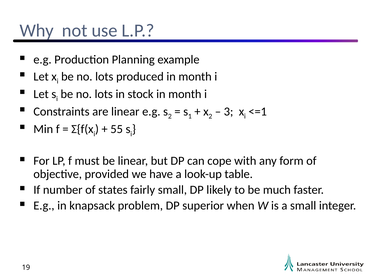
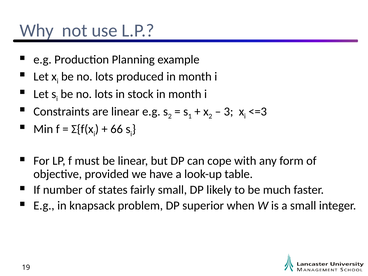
<=1: <=1 -> <=3
55: 55 -> 66
